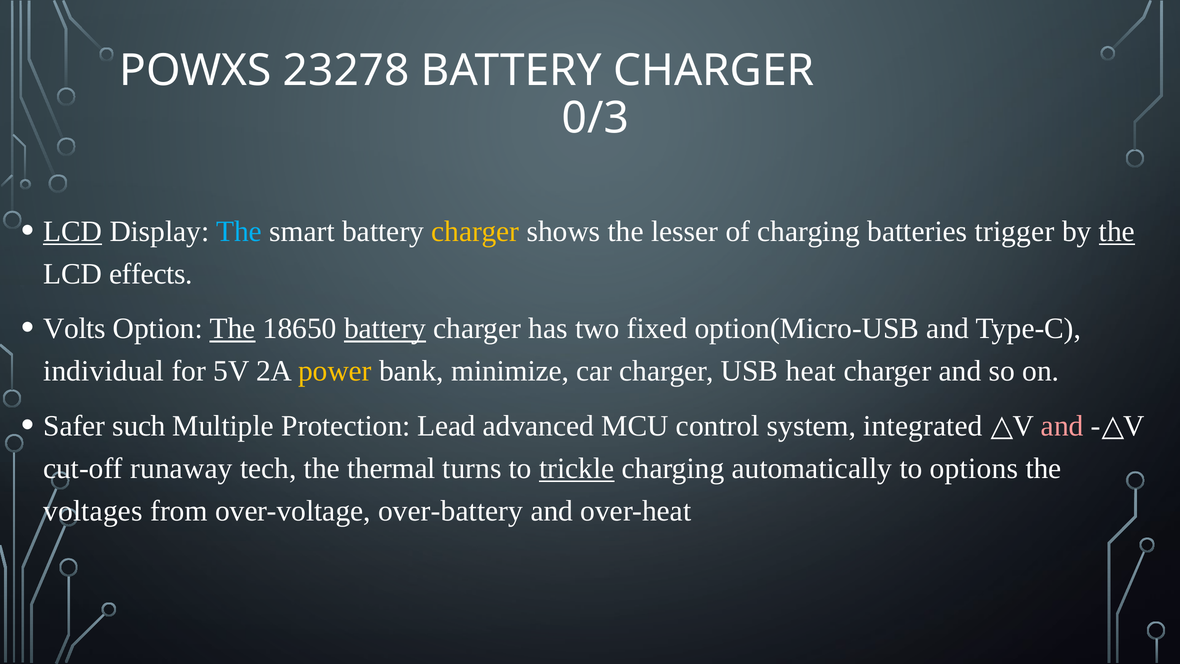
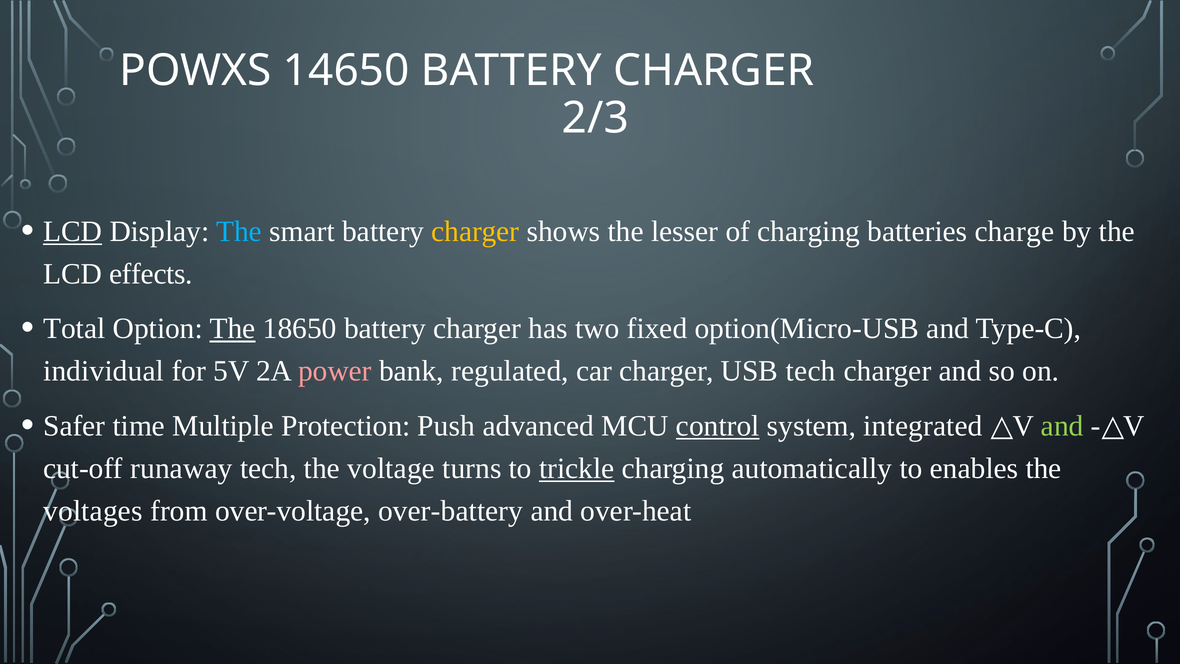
23278: 23278 -> 14650
0/3: 0/3 -> 2/3
trigger: trigger -> charge
the at (1117, 231) underline: present -> none
Volts: Volts -> Total
battery at (385, 329) underline: present -> none
power colour: yellow -> pink
minimize: minimize -> regulated
USB heat: heat -> tech
such: such -> time
Lead: Lead -> Push
control underline: none -> present
and at (1062, 426) colour: pink -> light green
thermal: thermal -> voltage
options: options -> enables
